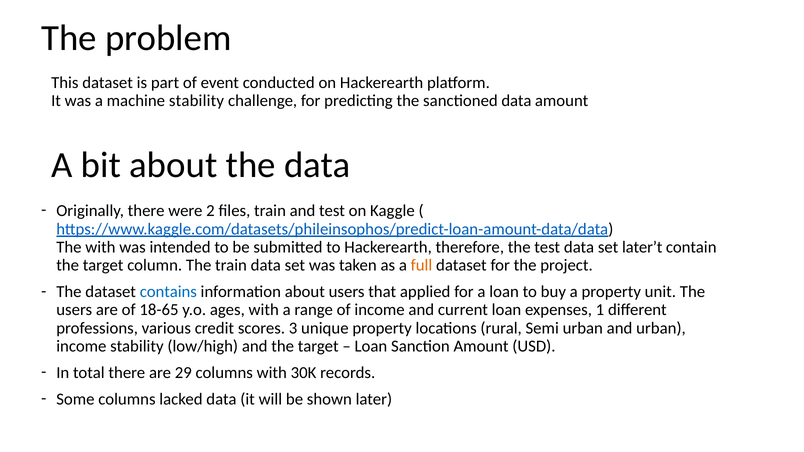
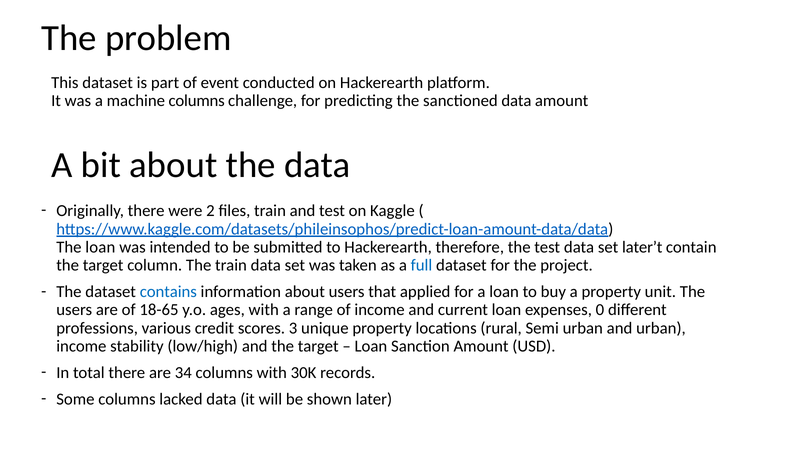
machine stability: stability -> columns
The with: with -> loan
full colour: orange -> blue
1: 1 -> 0
29: 29 -> 34
